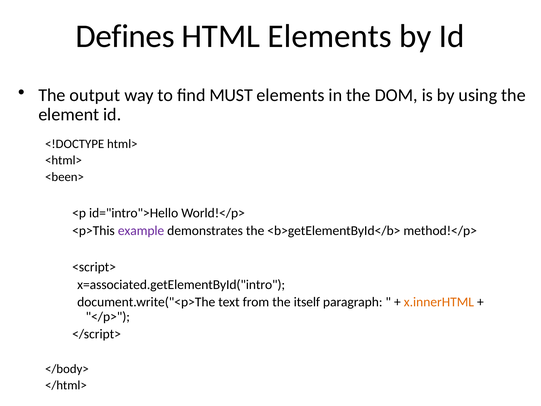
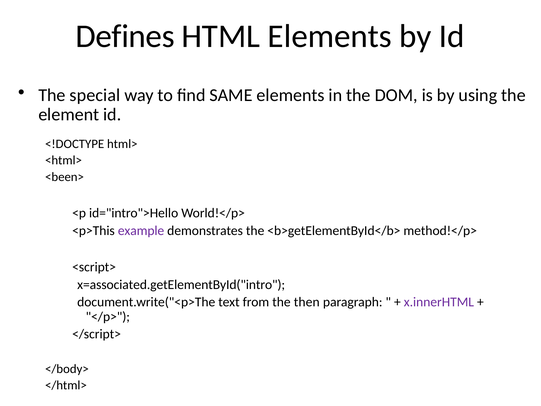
output: output -> special
MUST: MUST -> SAME
itself: itself -> then
x.innerHTML colour: orange -> purple
